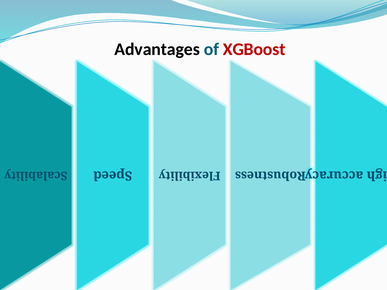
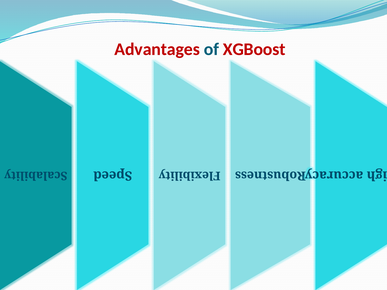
Advantages colour: black -> red
